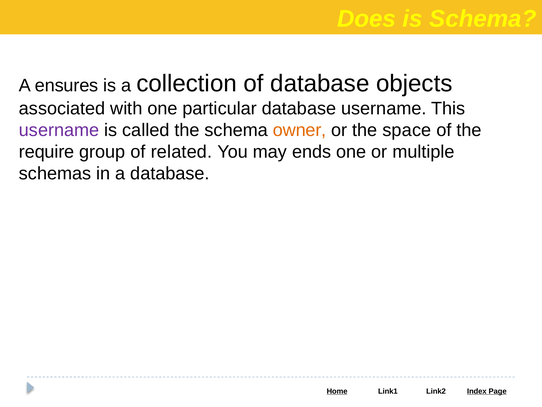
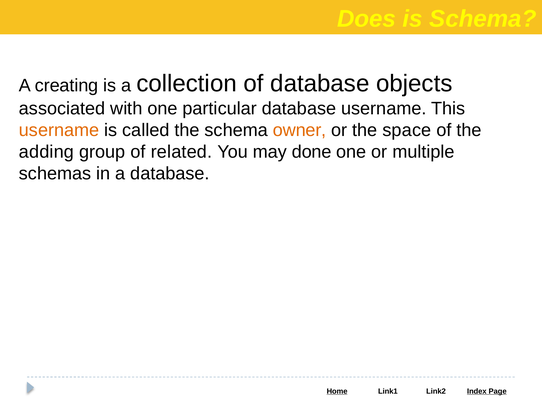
ensures: ensures -> creating
username at (59, 130) colour: purple -> orange
require: require -> adding
ends: ends -> done
